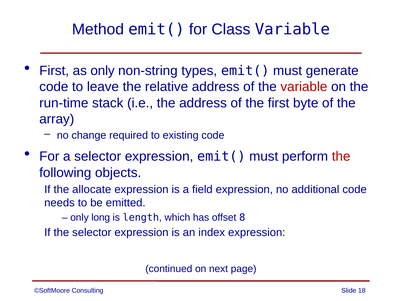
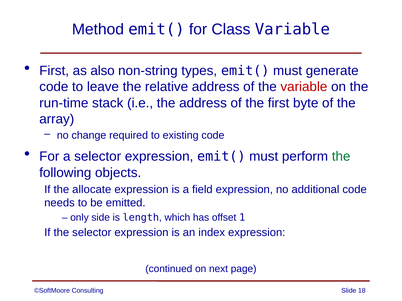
as only: only -> also
the at (341, 157) colour: red -> green
long: long -> side
8: 8 -> 1
